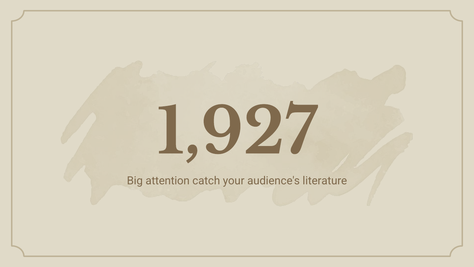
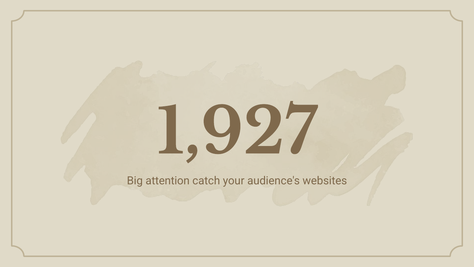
literature: literature -> websites
